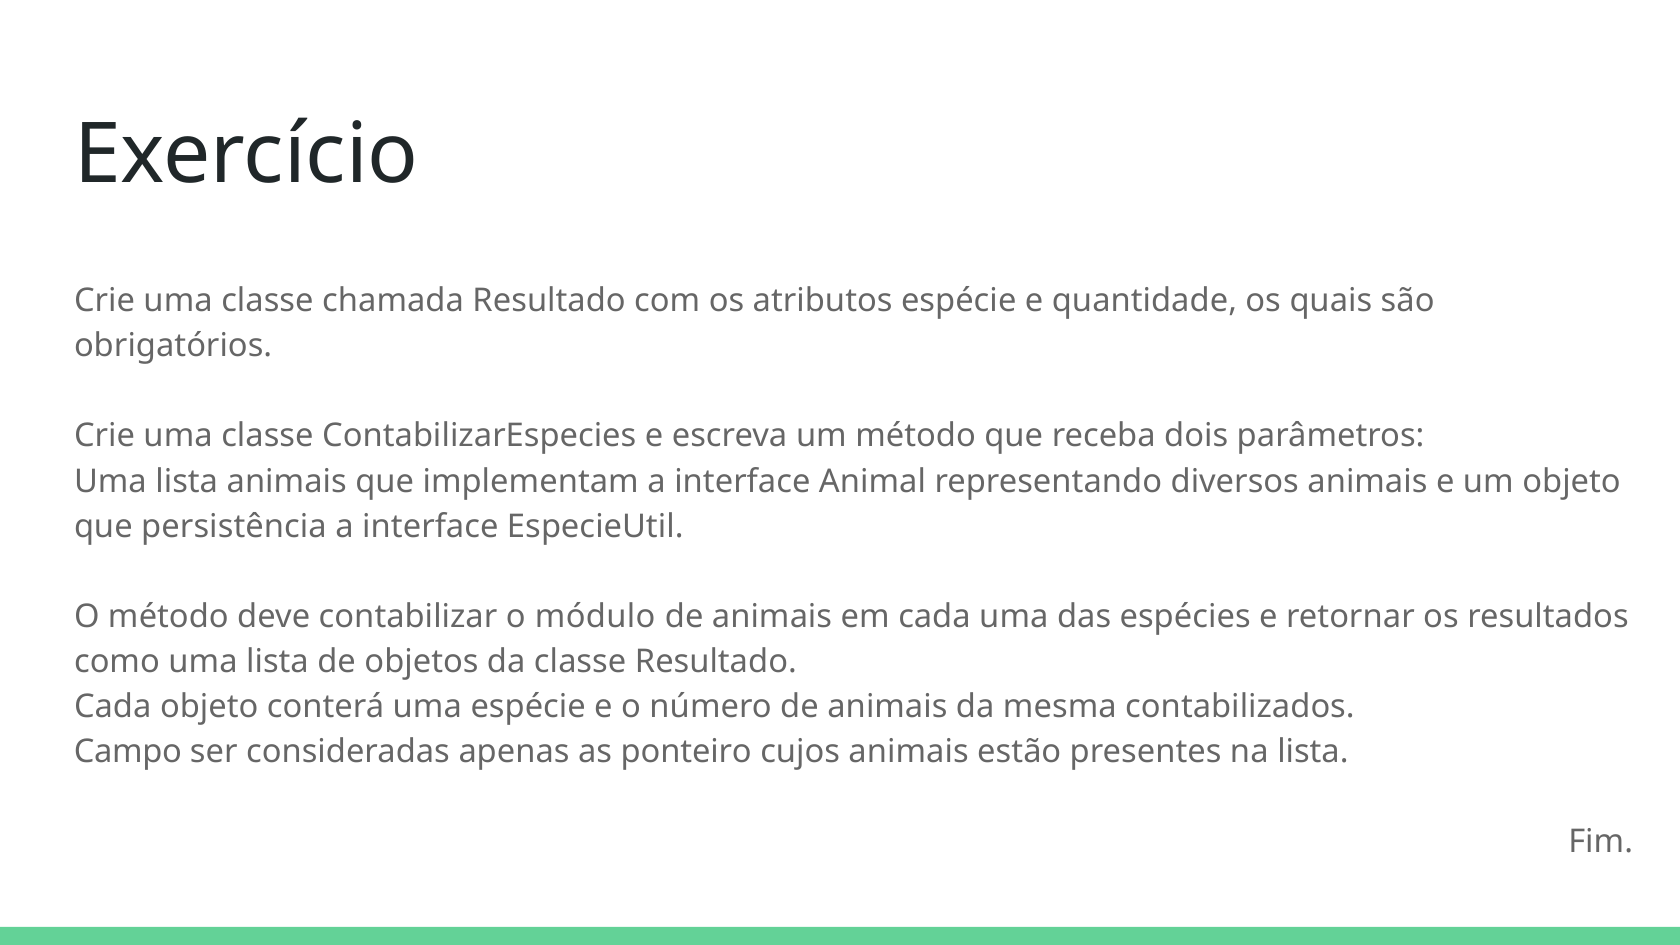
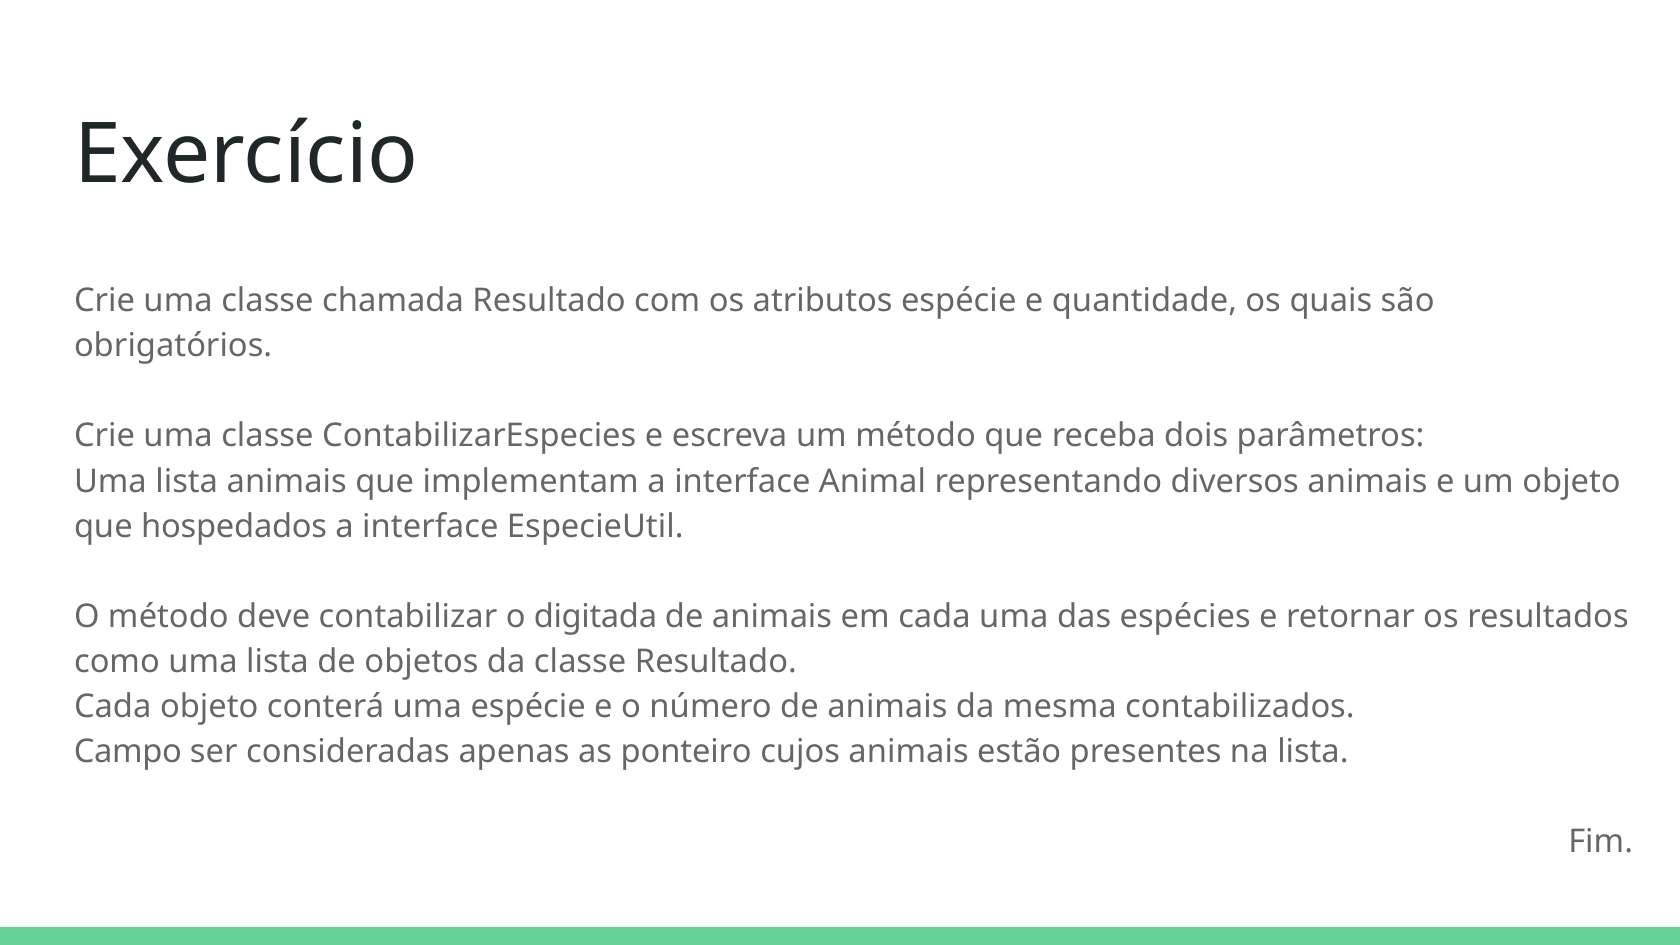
persistência: persistência -> hospedados
módulo: módulo -> digitada
